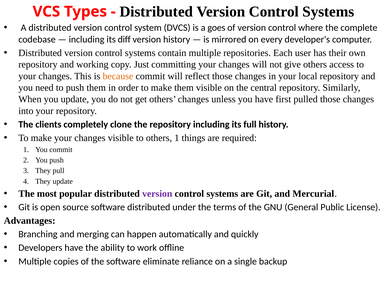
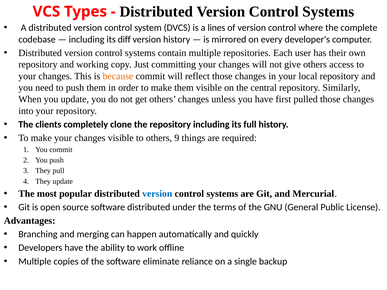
goes: goes -> lines
others 1: 1 -> 9
version at (157, 194) colour: purple -> blue
